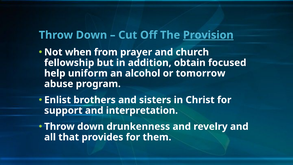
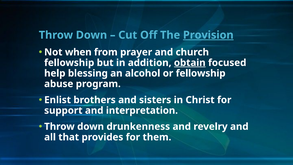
obtain underline: none -> present
uniform: uniform -> blessing
or tomorrow: tomorrow -> fellowship
